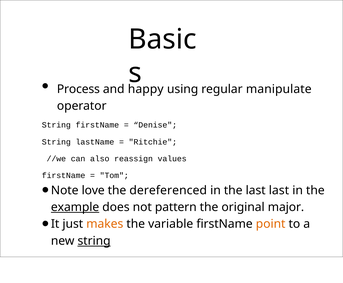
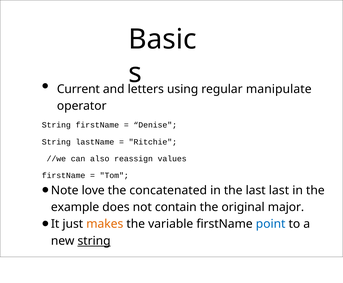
Process: Process -> Current
happy: happy -> letters
dereferenced: dereferenced -> concatenated
example underline: present -> none
pattern: pattern -> contain
point colour: orange -> blue
